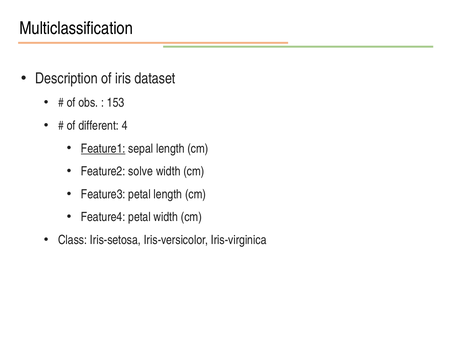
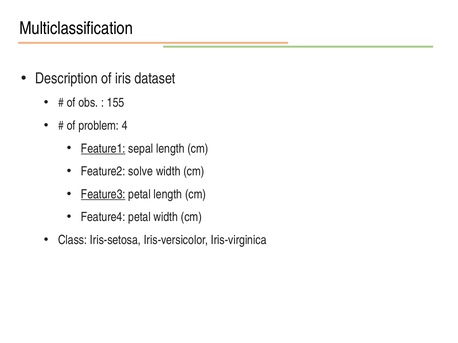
153: 153 -> 155
different: different -> problem
Feature3 underline: none -> present
